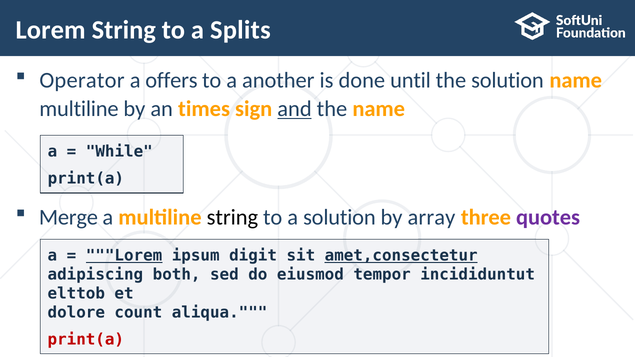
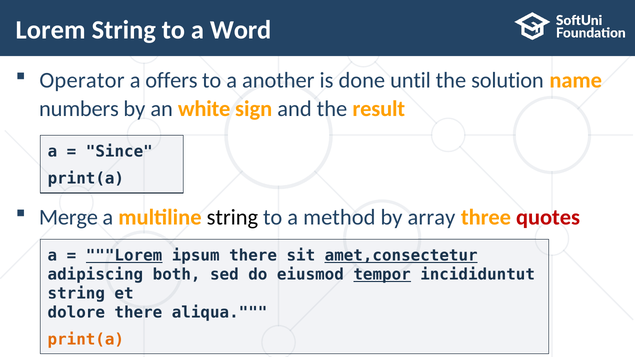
Splits: Splits -> Word
multiline at (79, 109): multiline -> numbers
times: times -> white
and underline: present -> none
the name: name -> result
While: While -> Since
a solution: solution -> method
quotes colour: purple -> red
ipsum digit: digit -> there
tempor underline: none -> present
elttob at (76, 294): elttob -> string
dolore count: count -> there
print(a at (86, 340) colour: red -> orange
